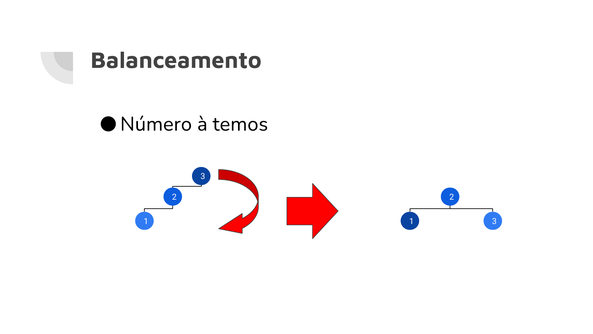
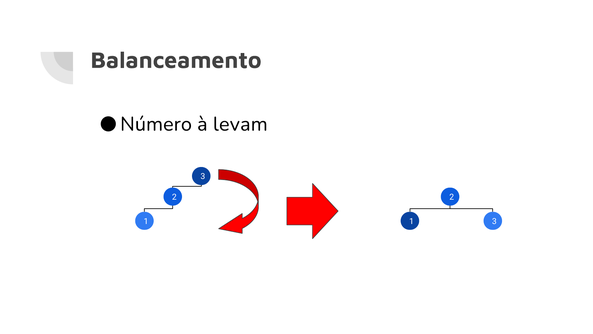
temos: temos -> levam
